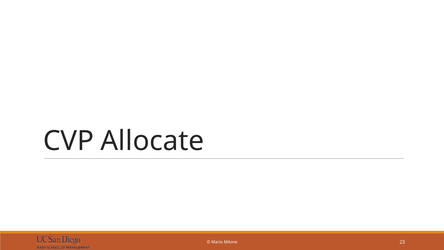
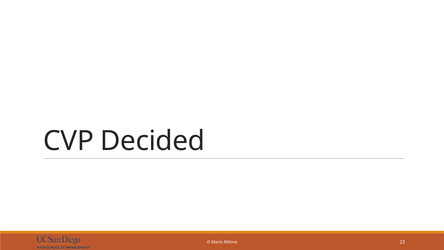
Allocate: Allocate -> Decided
